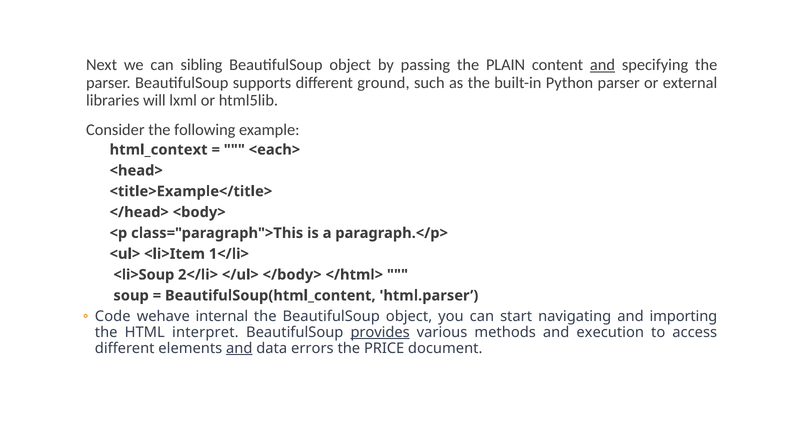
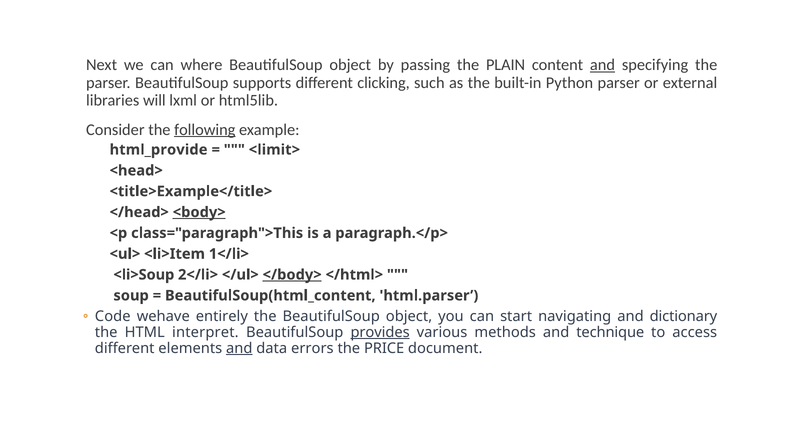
sibling: sibling -> where
ground: ground -> clicking
following underline: none -> present
html_context: html_context -> html_provide
<each>: <each> -> <limit>
<body> underline: none -> present
</body> underline: none -> present
internal: internal -> entirely
importing: importing -> dictionary
execution: execution -> technique
